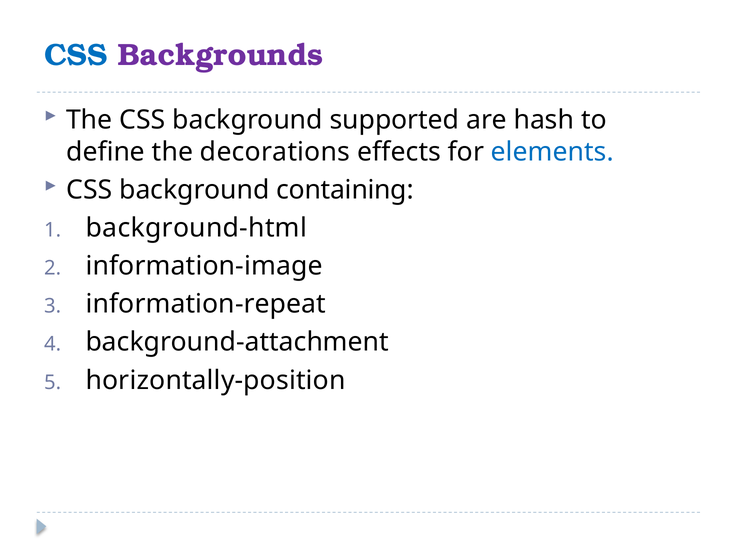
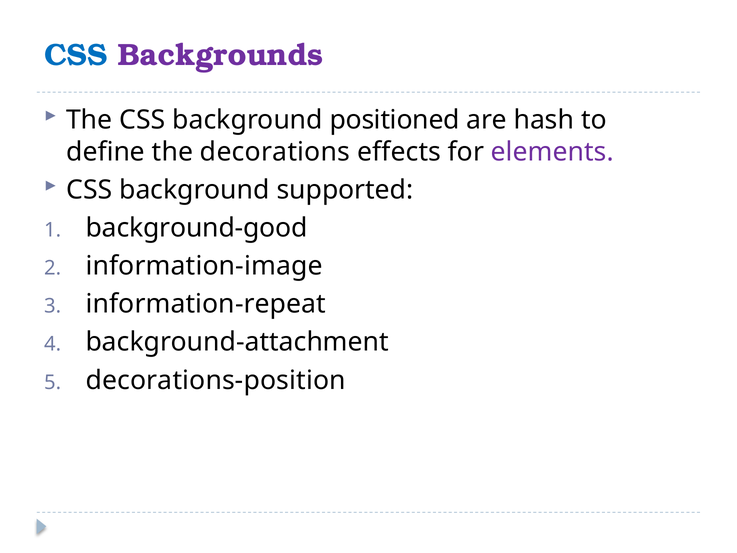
supported: supported -> positioned
elements colour: blue -> purple
containing: containing -> supported
background-html: background-html -> background-good
horizontally-position: horizontally-position -> decorations-position
